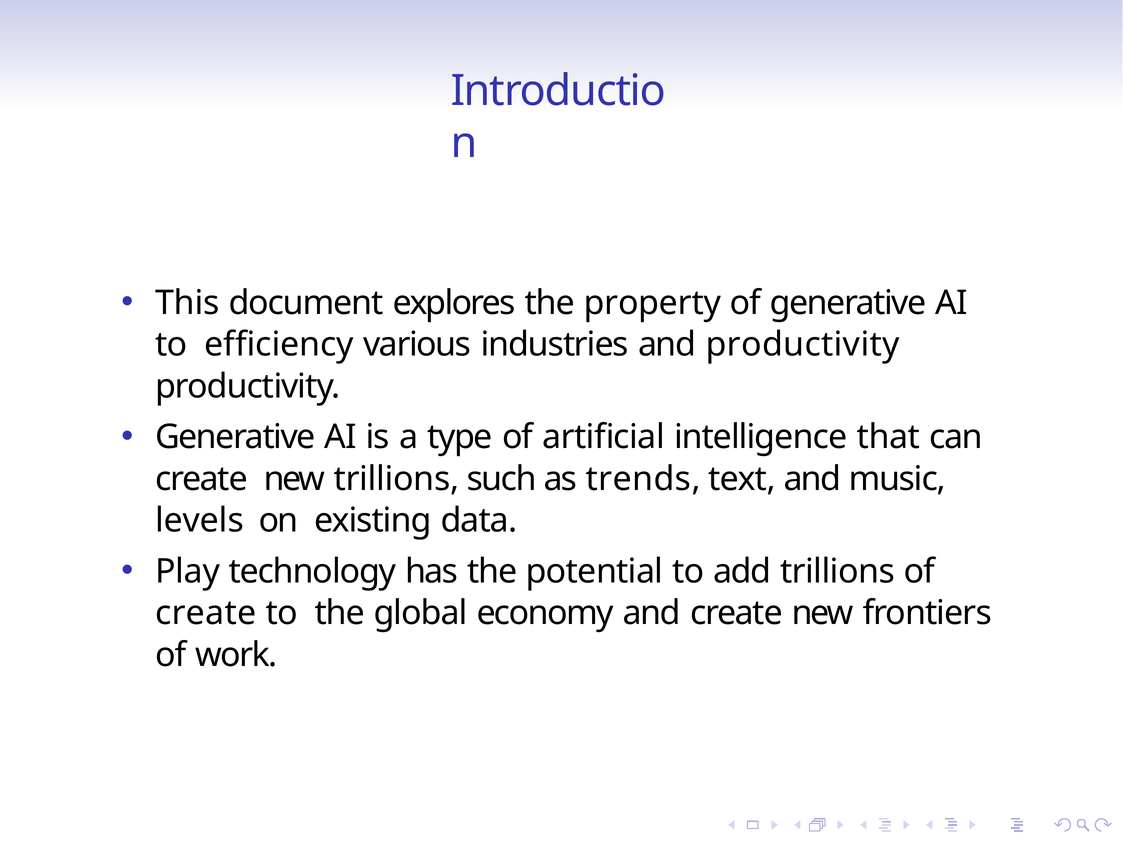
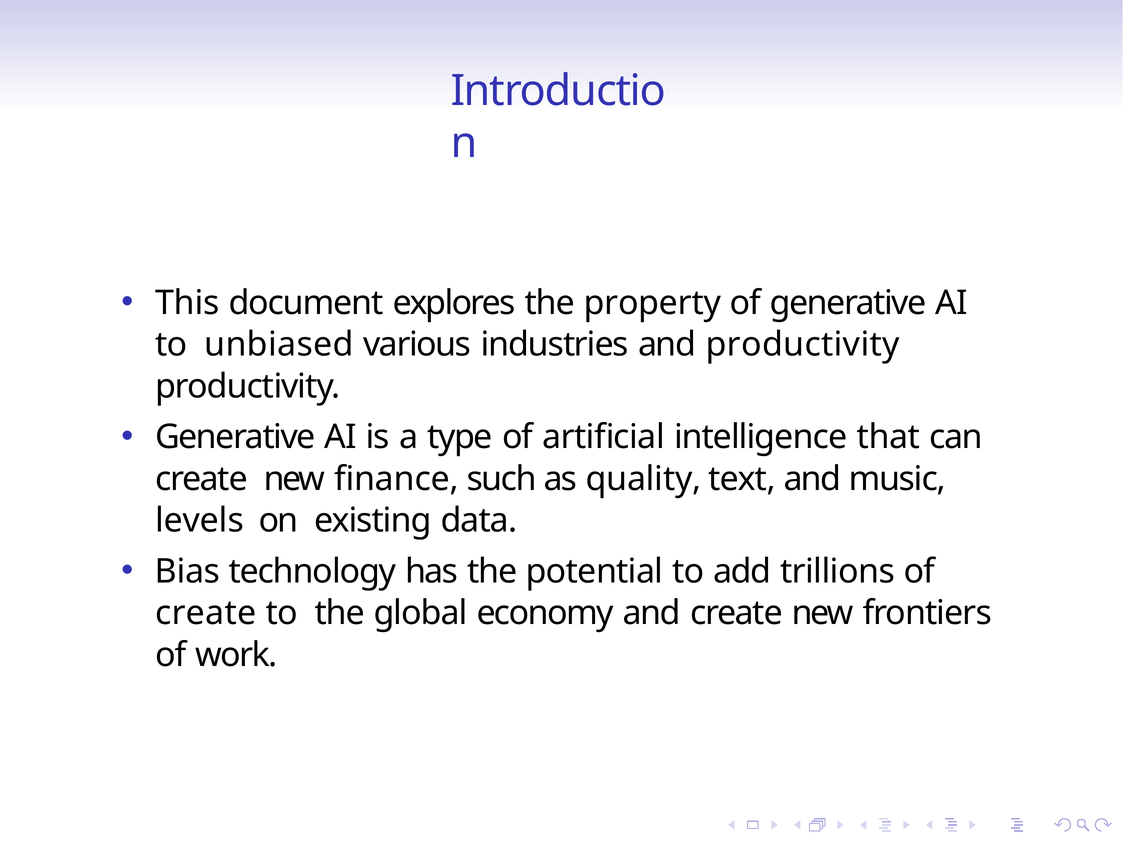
efficiency: efficiency -> unbiased
new trillions: trillions -> finance
trends: trends -> quality
Play: Play -> Bias
